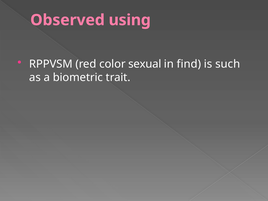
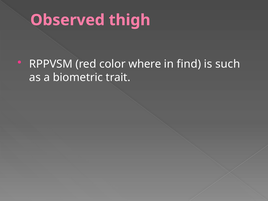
using: using -> thigh
sexual: sexual -> where
